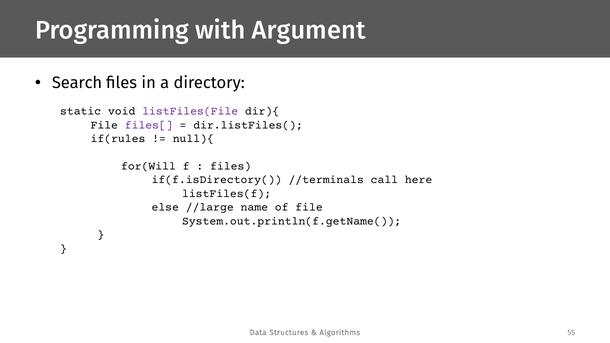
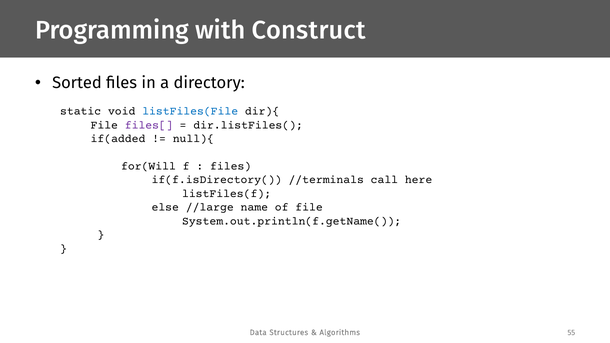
Argument: Argument -> Construct
Search: Search -> Sorted
listFiles(File colour: purple -> blue
if(rules: if(rules -> if(added
